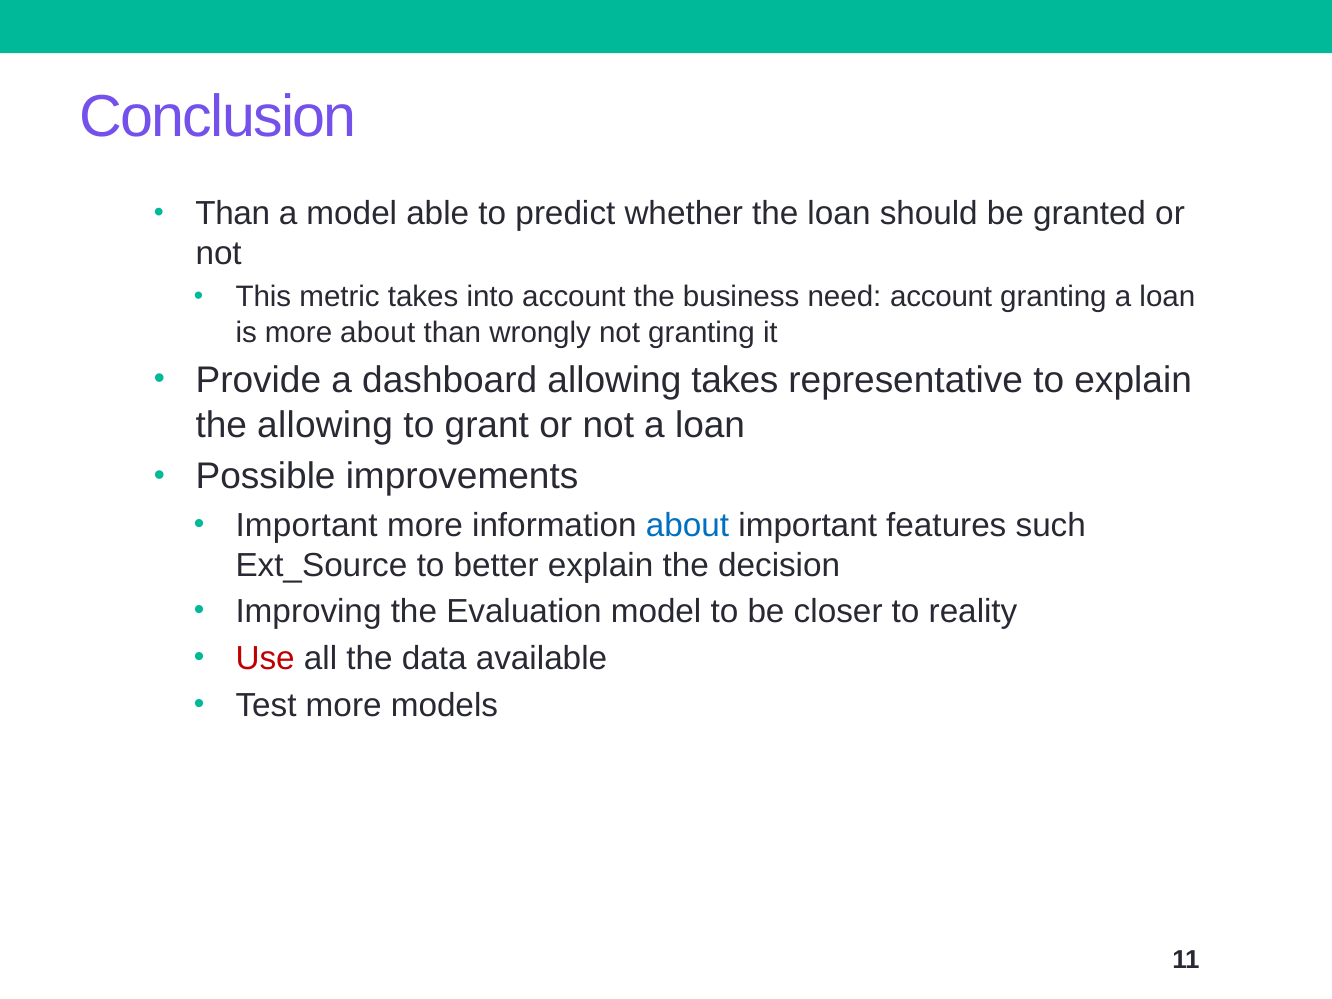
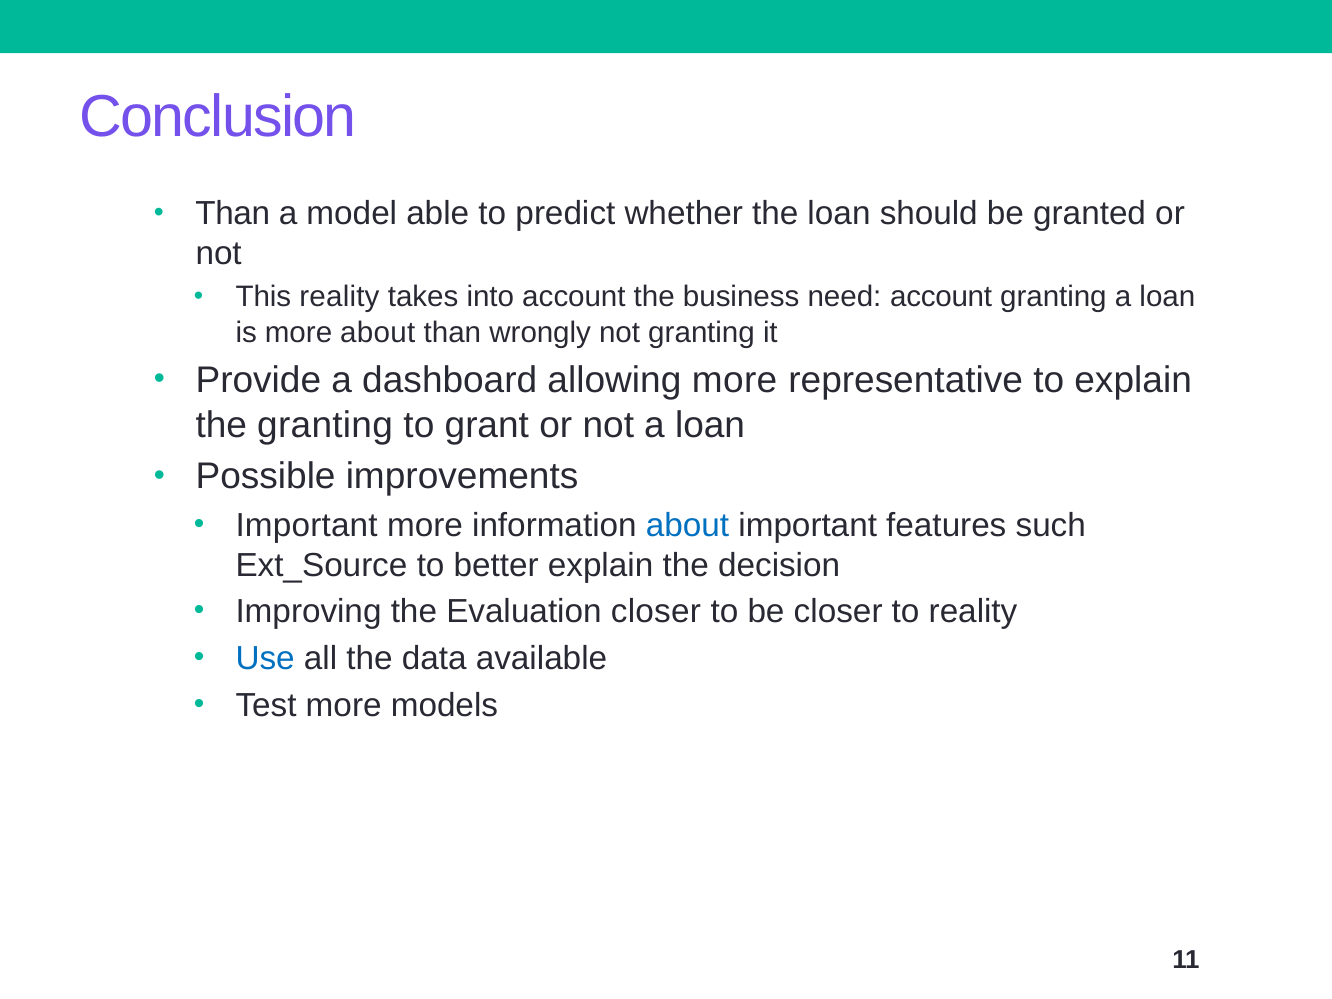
This metric: metric -> reality
allowing takes: takes -> more
the allowing: allowing -> granting
Evaluation model: model -> closer
Use colour: red -> blue
